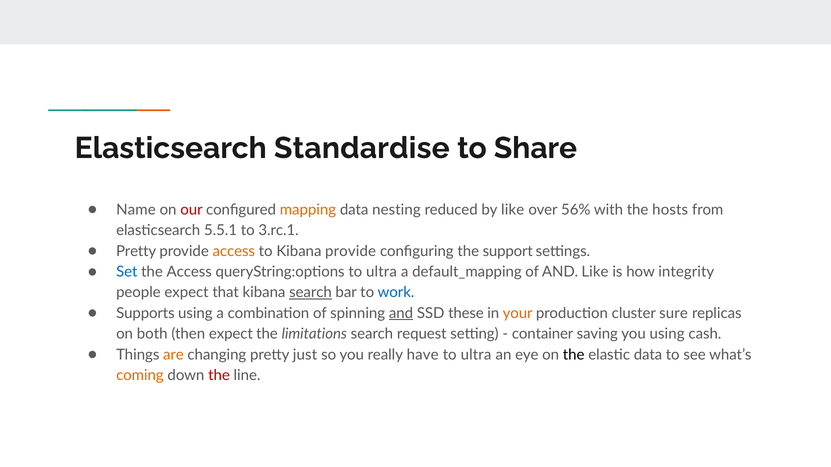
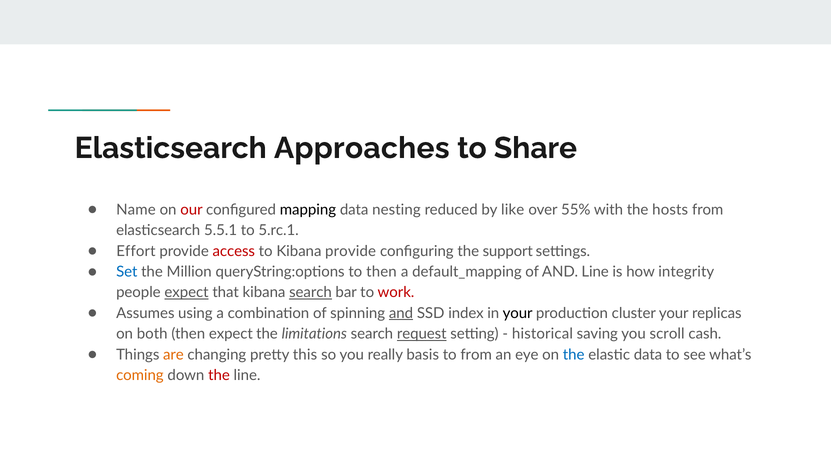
Standardise: Standardise -> Approaches
mapping colour: orange -> black
56%: 56% -> 55%
3.rc.1: 3.rc.1 -> 5.rc.1
Pretty at (136, 251): Pretty -> Effort
access at (234, 251) colour: orange -> red
the Access: Access -> Million
queryString:options to ultra: ultra -> then
AND Like: Like -> Line
expect at (187, 293) underline: none -> present
work colour: blue -> red
Supports: Supports -> Assumes
these: these -> index
your at (518, 314) colour: orange -> black
cluster sure: sure -> your
request underline: none -> present
container: container -> historical
you using: using -> scroll
just: just -> this
have: have -> basis
ultra at (476, 355): ultra -> from
the at (574, 355) colour: black -> blue
